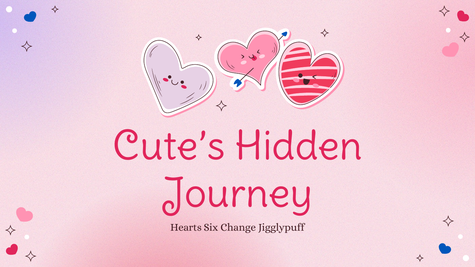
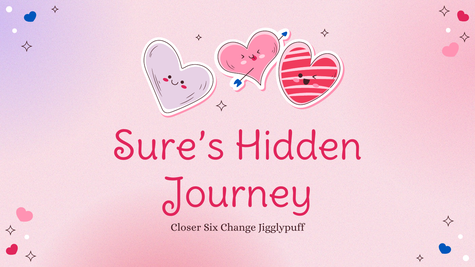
Cute’s: Cute’s -> Sure’s
Hearts: Hearts -> Closer
